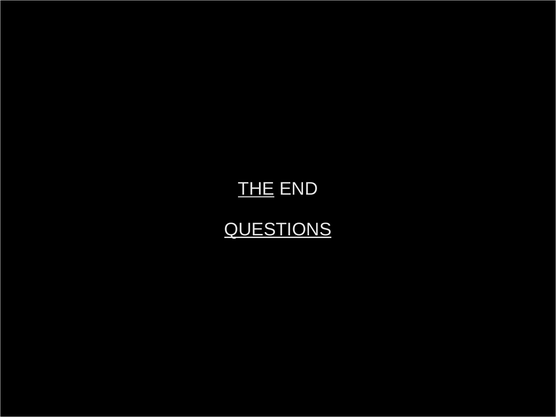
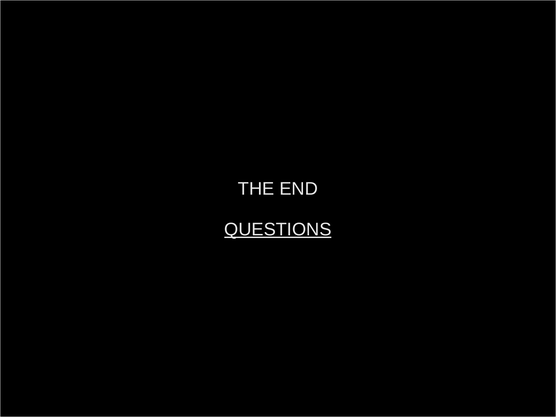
THE underline: present -> none
